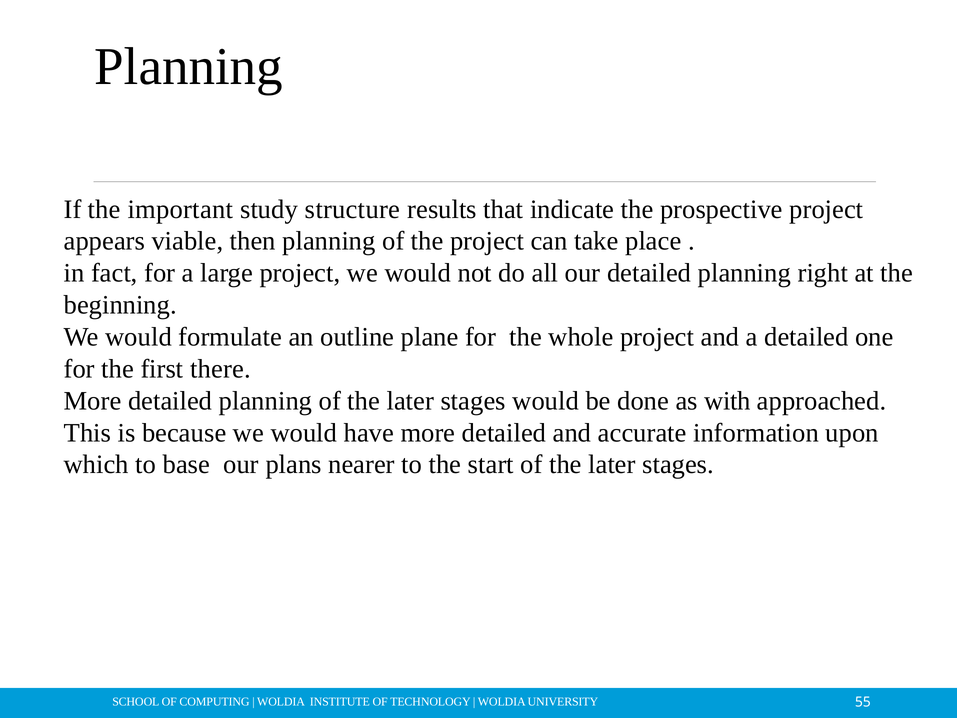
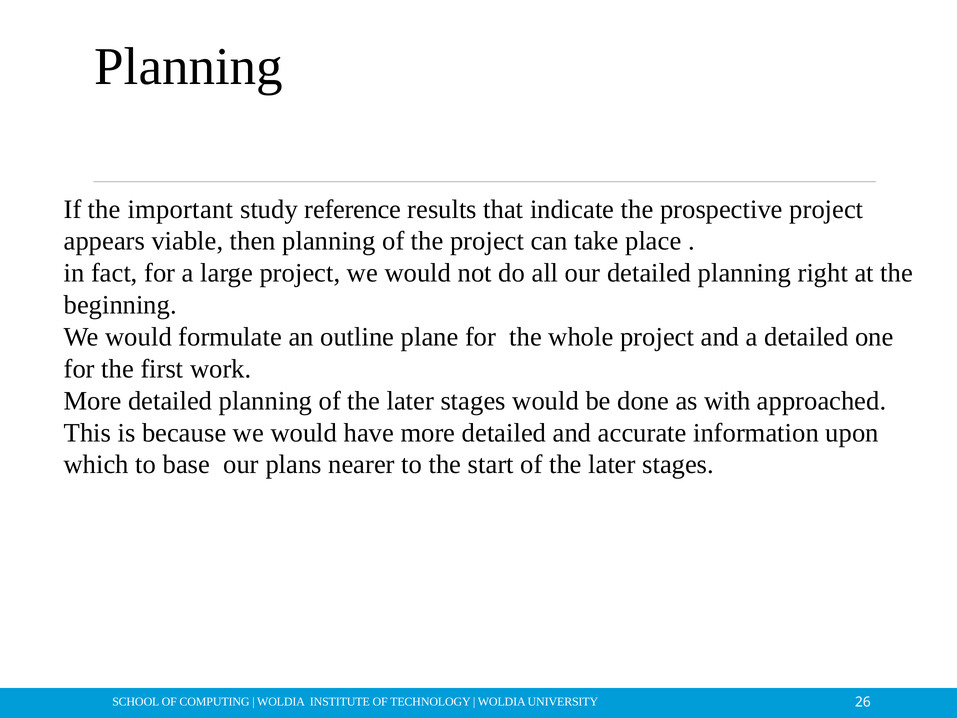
structure: structure -> reference
there: there -> work
55: 55 -> 26
